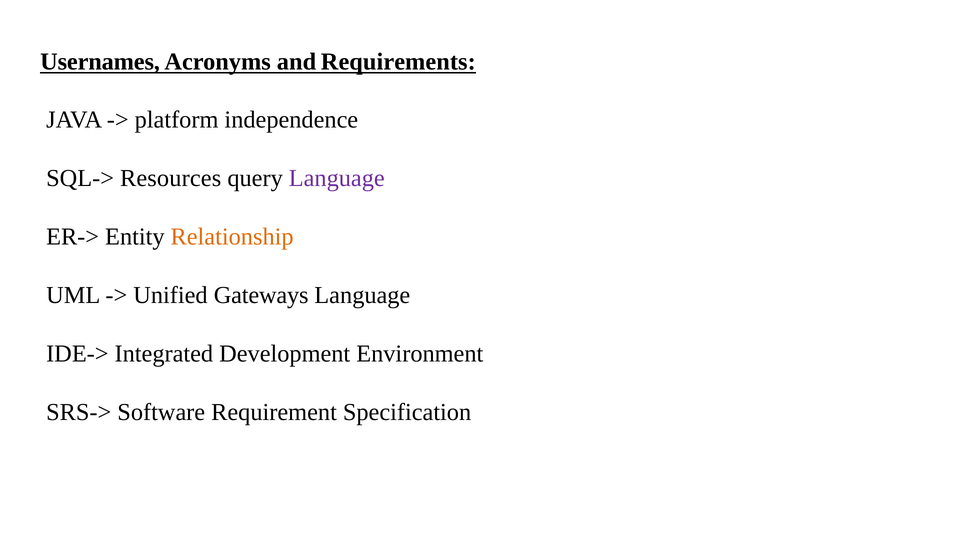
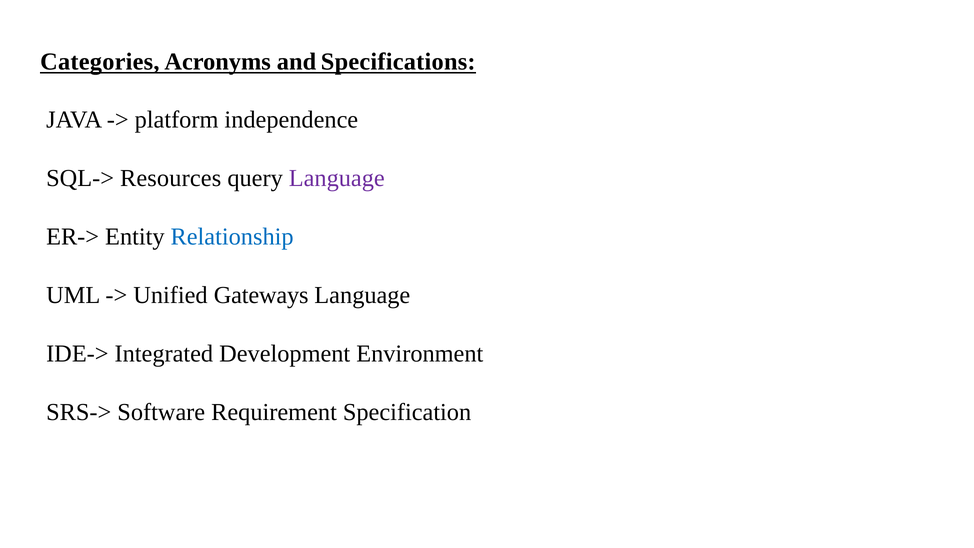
Usernames: Usernames -> Categories
Requirements: Requirements -> Specifications
Relationship colour: orange -> blue
